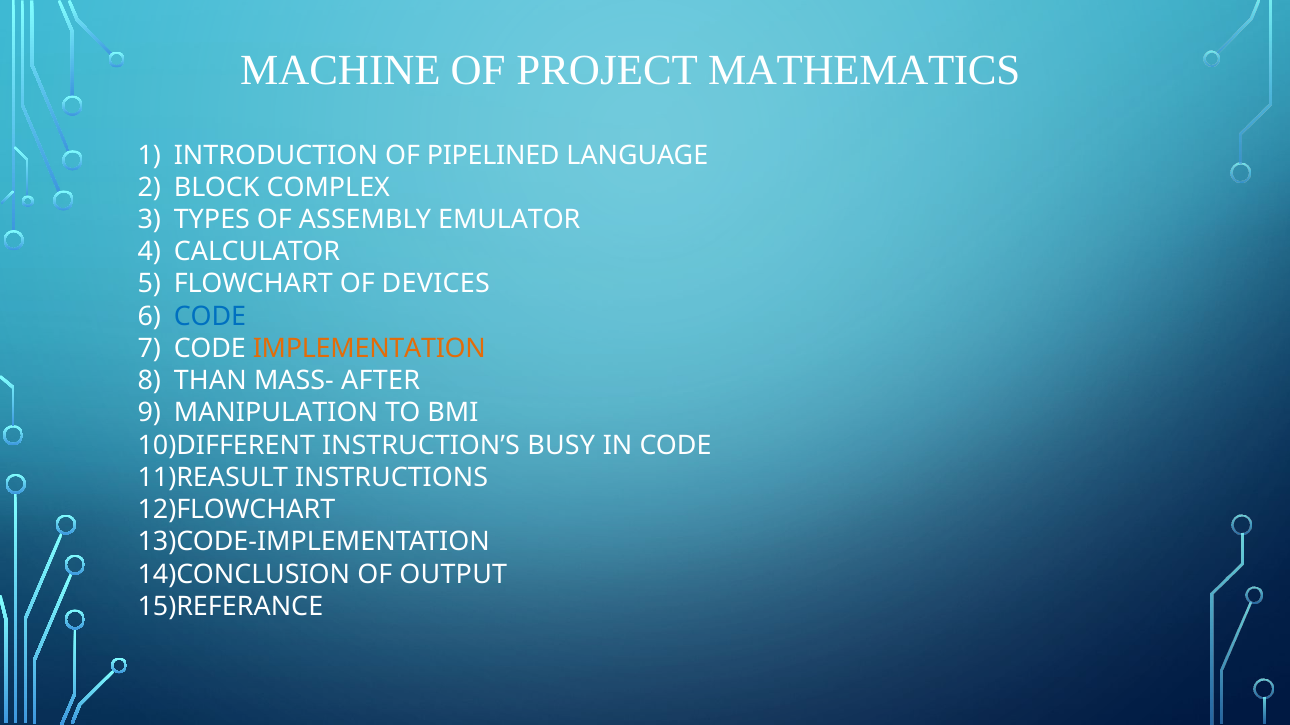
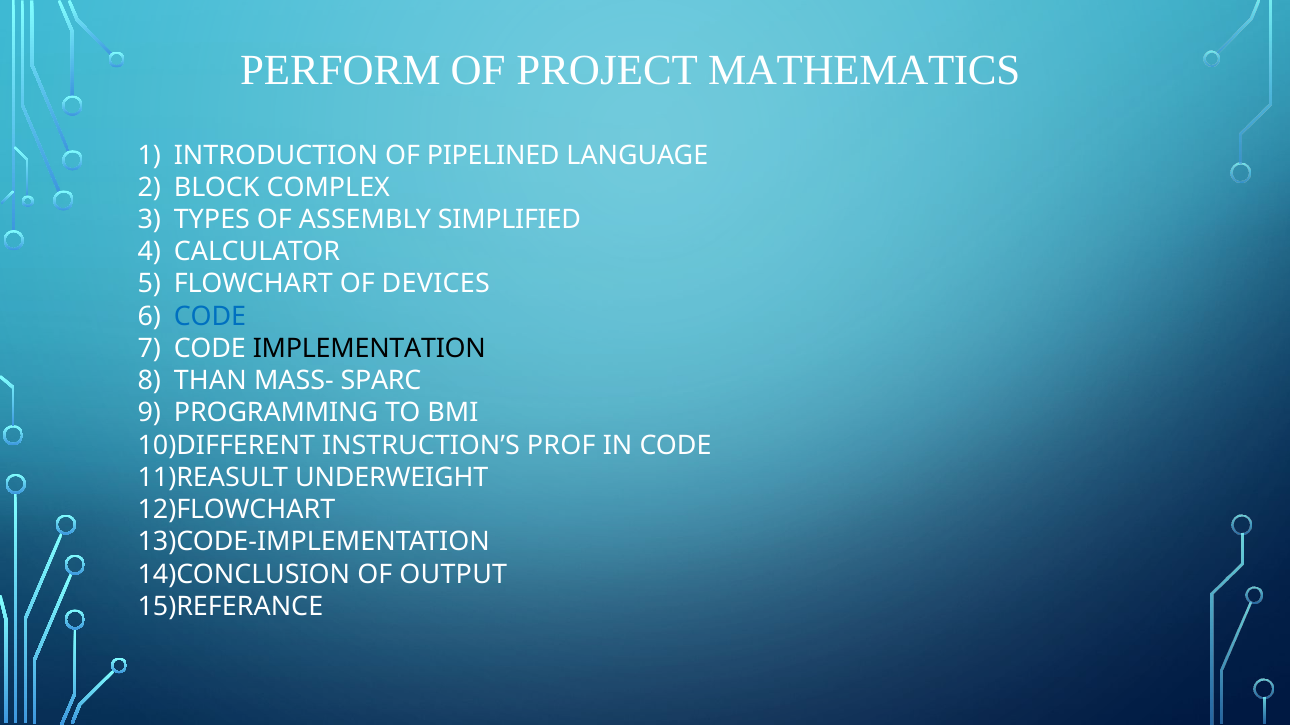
MACHINE: MACHINE -> PERFORM
EMULATOR: EMULATOR -> SIMPLIFIED
IMPLEMENTATION colour: orange -> black
AFTER: AFTER -> SPARC
MANIPULATION: MANIPULATION -> PROGRAMMING
BUSY: BUSY -> PROF
INSTRUCTIONS: INSTRUCTIONS -> UNDERWEIGHT
